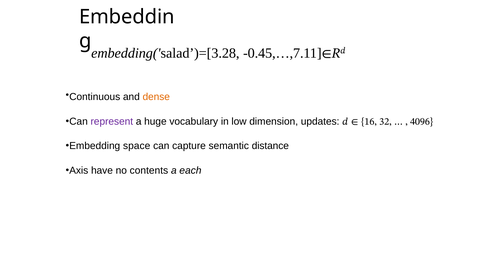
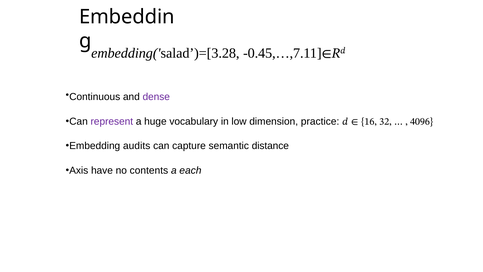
dense colour: orange -> purple
updates: updates -> practice
space: space -> audits
